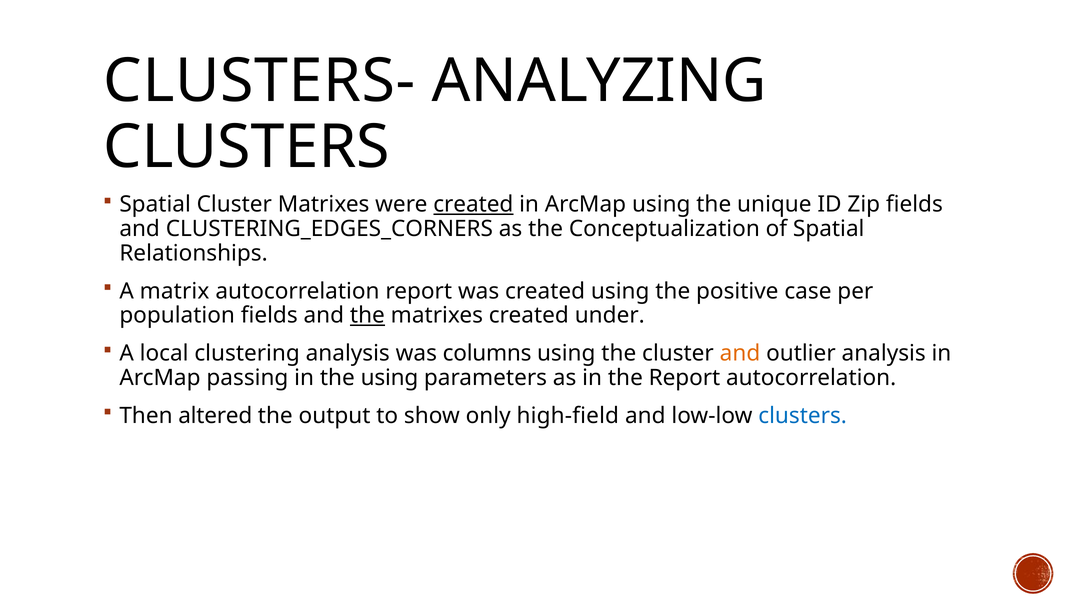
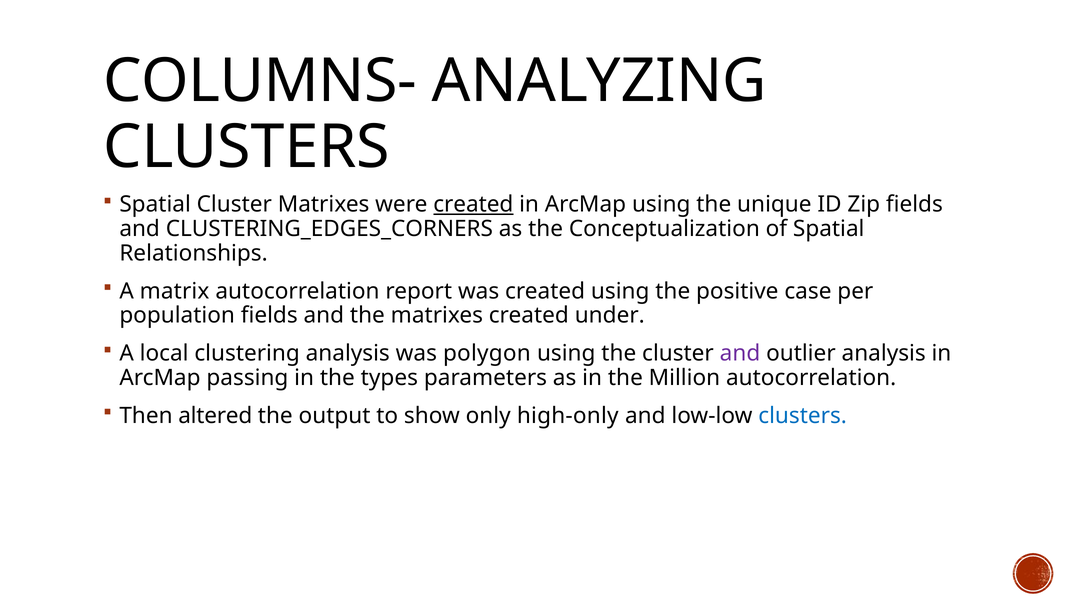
CLUSTERS-: CLUSTERS- -> COLUMNS-
the at (367, 316) underline: present -> none
columns: columns -> polygon
and at (740, 353) colour: orange -> purple
the using: using -> types
the Report: Report -> Million
high-field: high-field -> high-only
